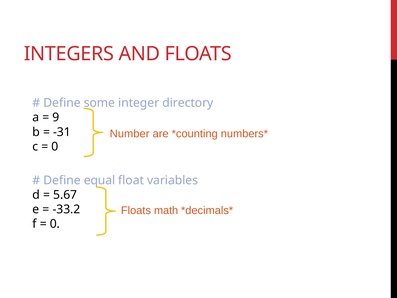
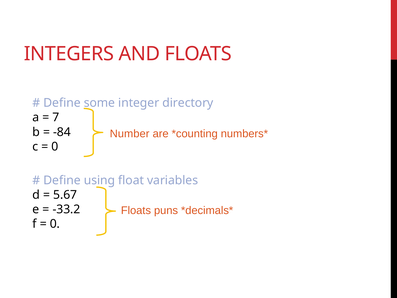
9: 9 -> 7
-31: -31 -> -84
equal: equal -> using
math: math -> puns
